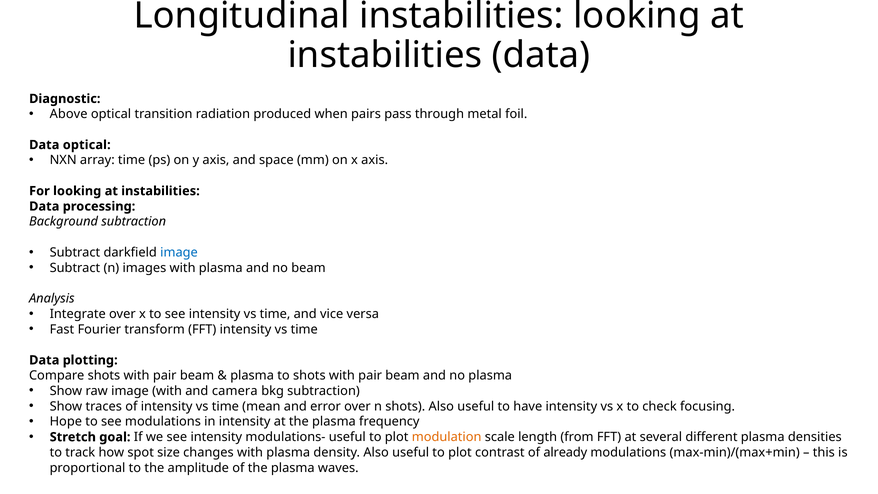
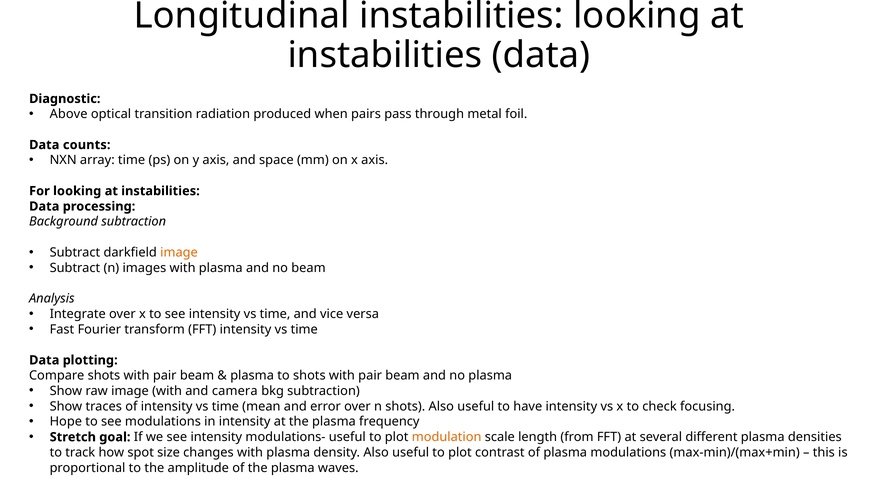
Data optical: optical -> counts
image at (179, 252) colour: blue -> orange
of already: already -> plasma
